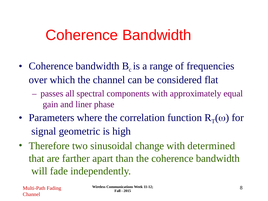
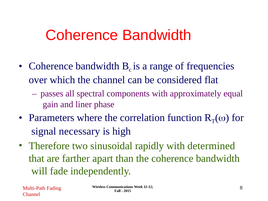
geometric: geometric -> necessary
change: change -> rapidly
